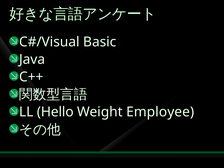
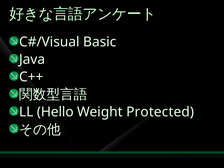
Employee: Employee -> Protected
